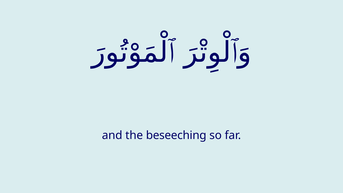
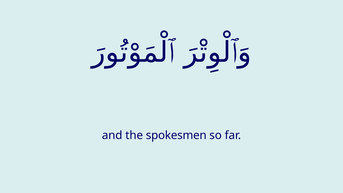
beseeching: beseeching -> spokesmen
